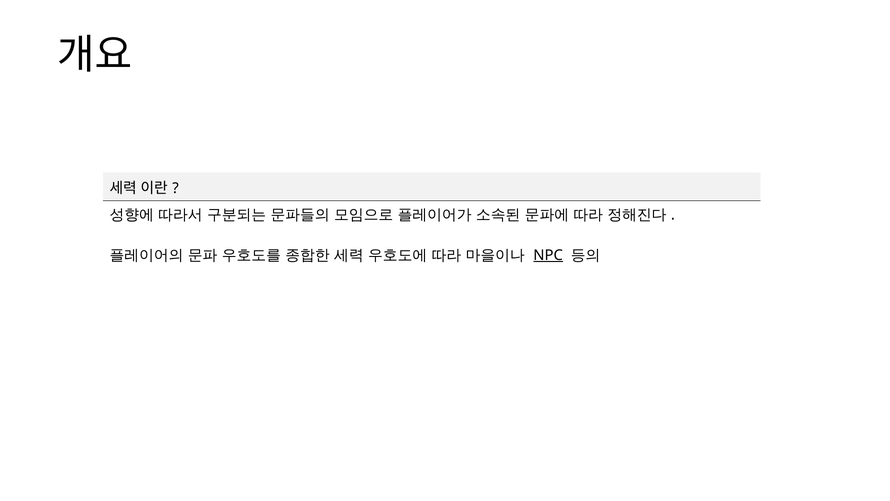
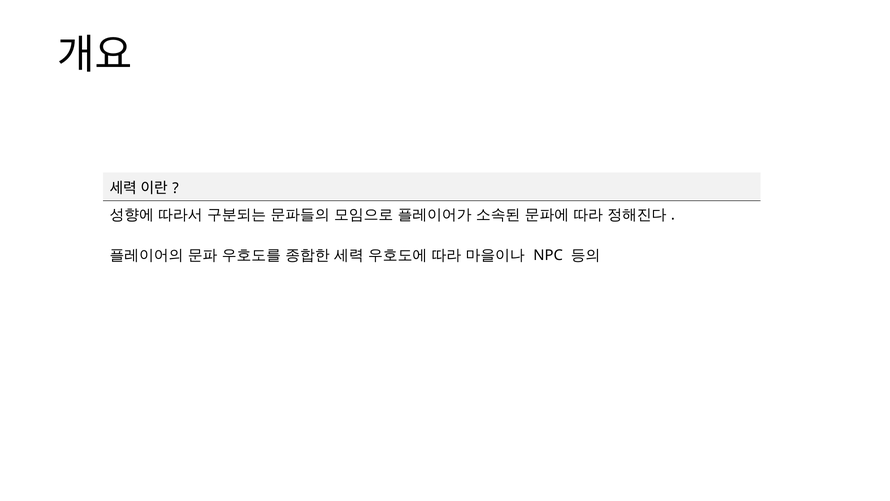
NPC underline: present -> none
